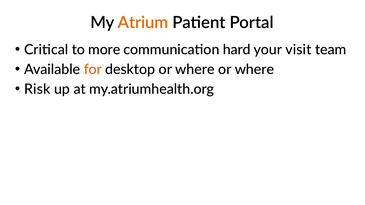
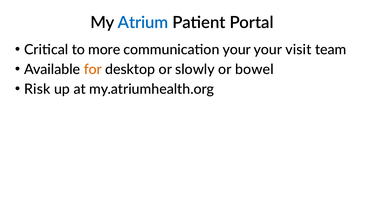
Atrium colour: orange -> blue
communication hard: hard -> your
desktop or where: where -> slowly
where at (254, 70): where -> bowel
